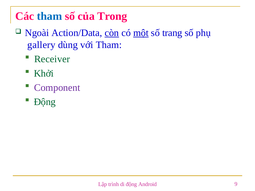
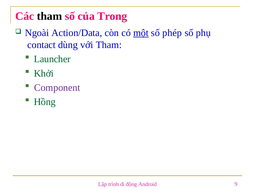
tham at (50, 16) colour: blue -> black
còn underline: present -> none
trang: trang -> phép
gallery: gallery -> contact
Receiver: Receiver -> Launcher
Động at (45, 102): Động -> Hồng
